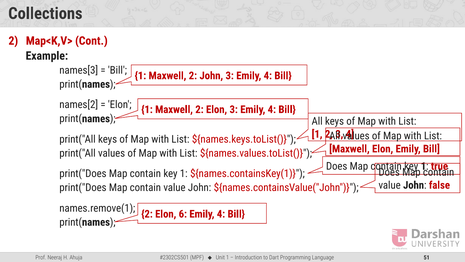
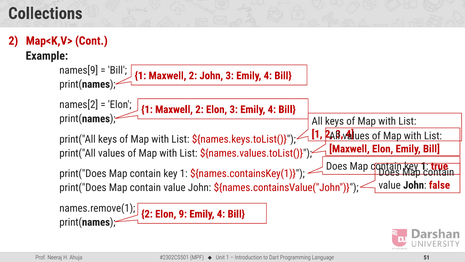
names[3: names[3 -> names[9
6: 6 -> 9
